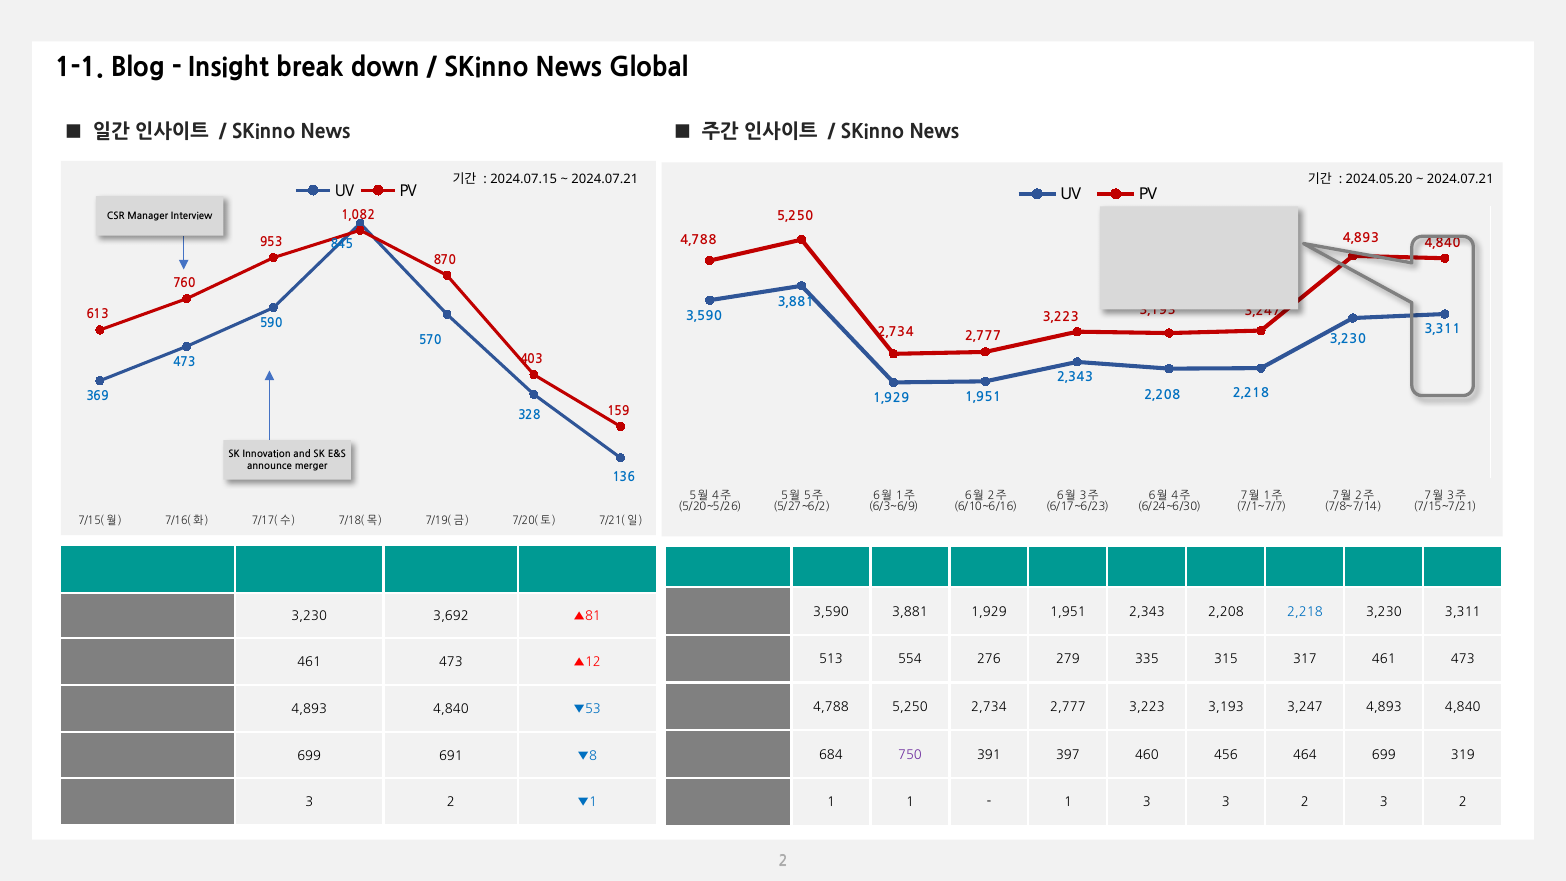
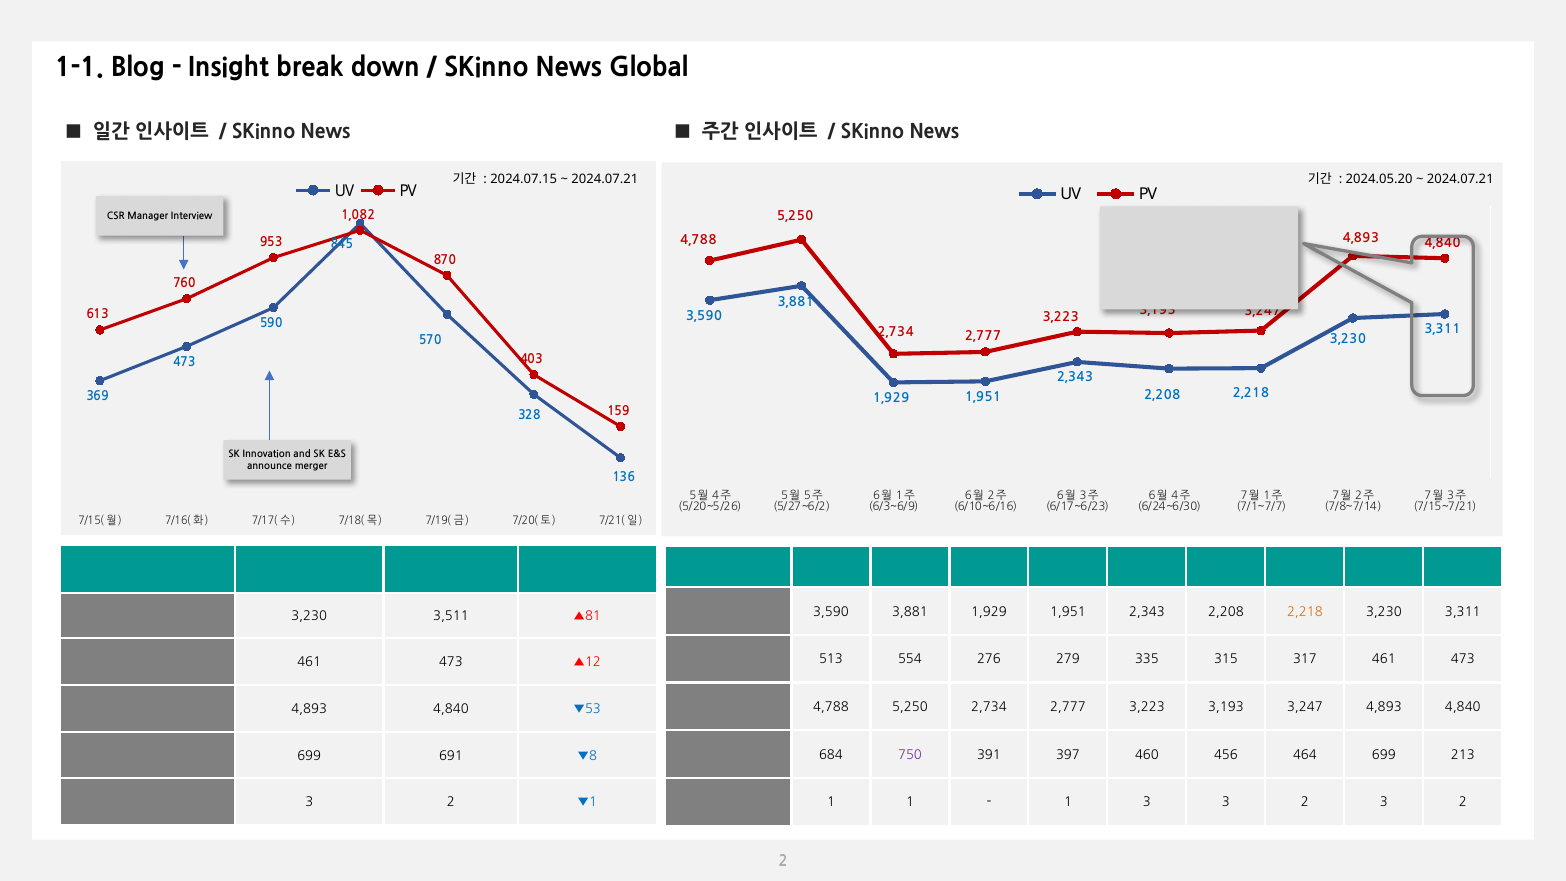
2,218 at (1305, 612) colour: blue -> orange
3,692: 3,692 -> 3,511
319: 319 -> 213
